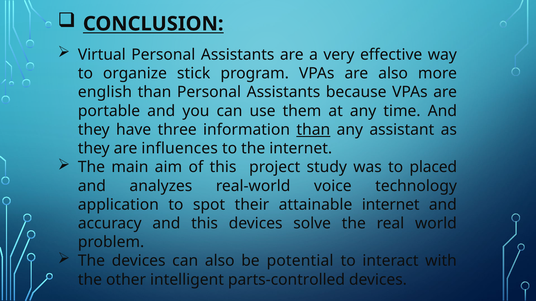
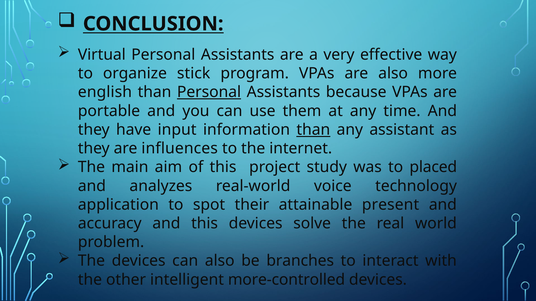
Personal at (209, 92) underline: none -> present
three: three -> input
attainable internet: internet -> present
potential: potential -> branches
parts-controlled: parts-controlled -> more-controlled
